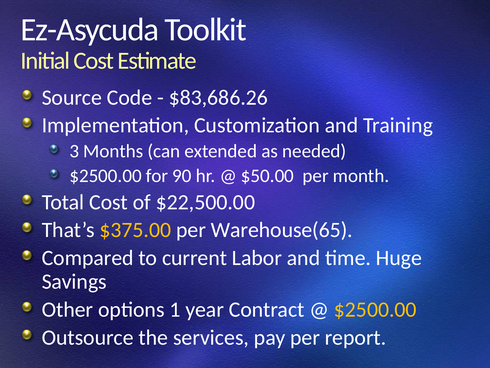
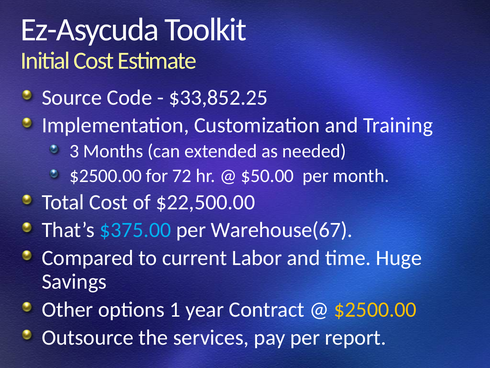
$83,686.26: $83,686.26 -> $33,852.25
90: 90 -> 72
$375.00 colour: yellow -> light blue
Warehouse(65: Warehouse(65 -> Warehouse(67
